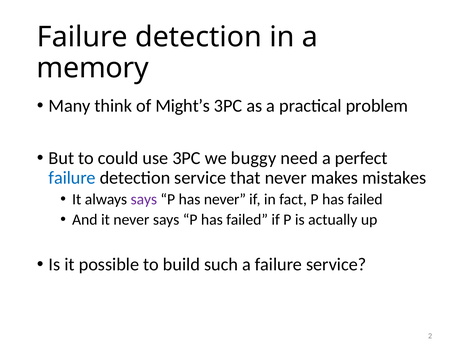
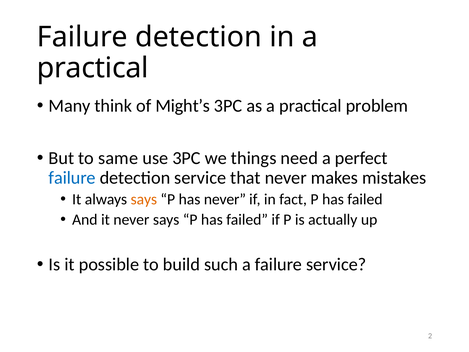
memory at (93, 68): memory -> practical
could: could -> same
buggy: buggy -> things
says at (144, 199) colour: purple -> orange
